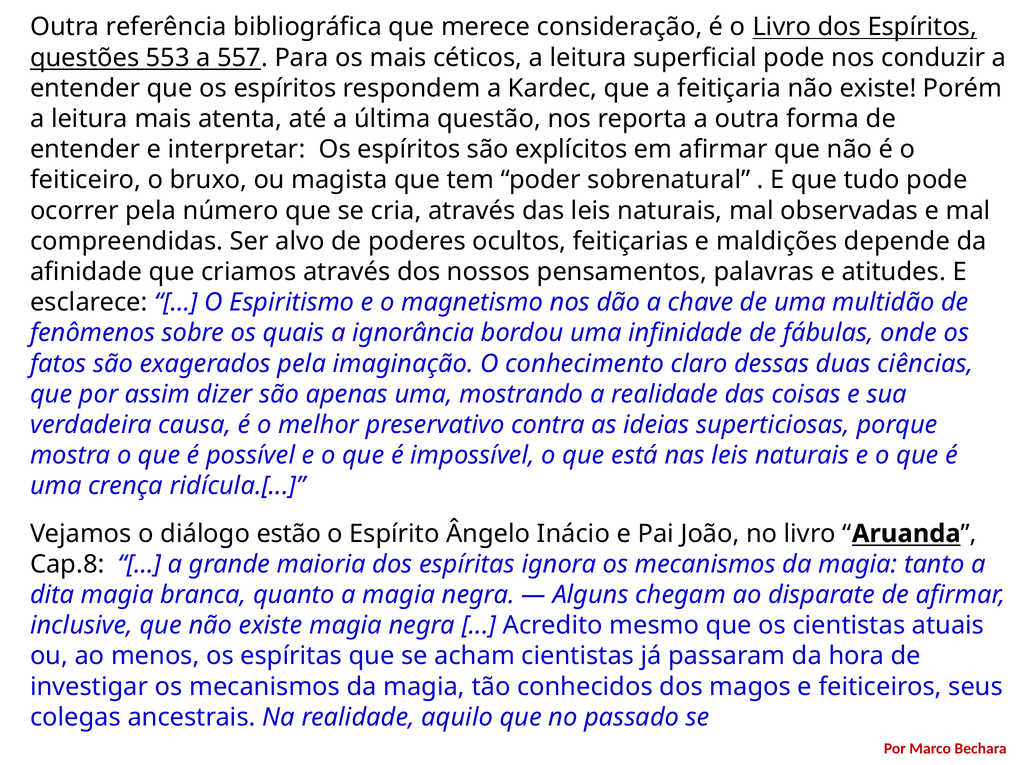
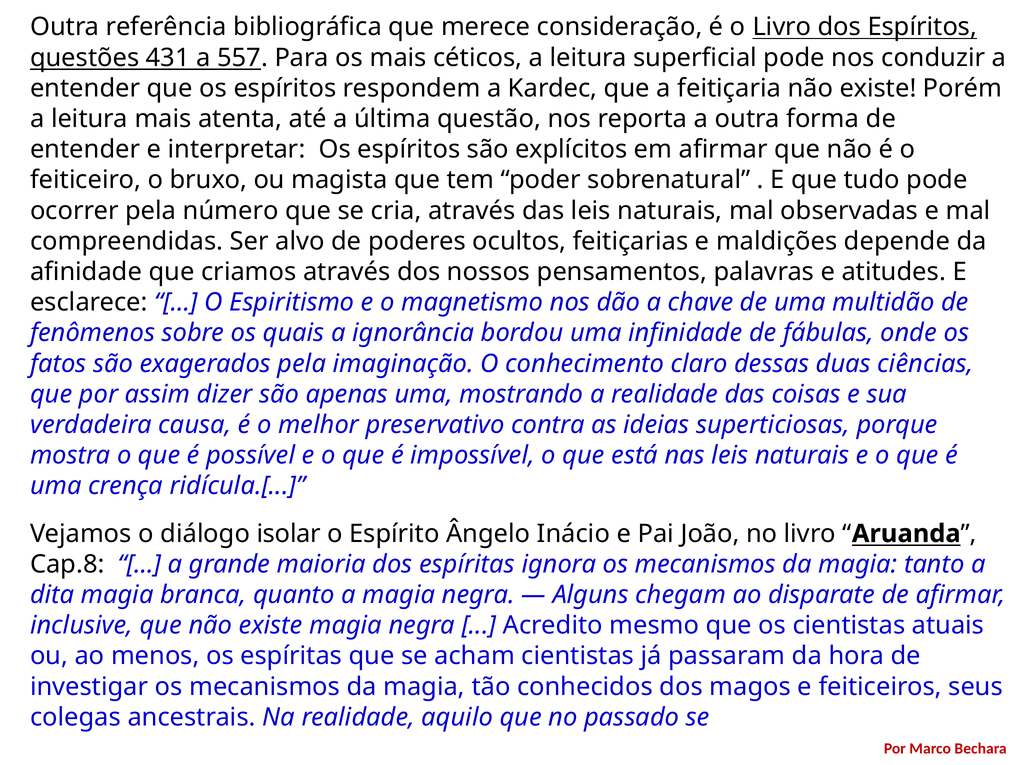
553: 553 -> 431
estão: estão -> isolar
